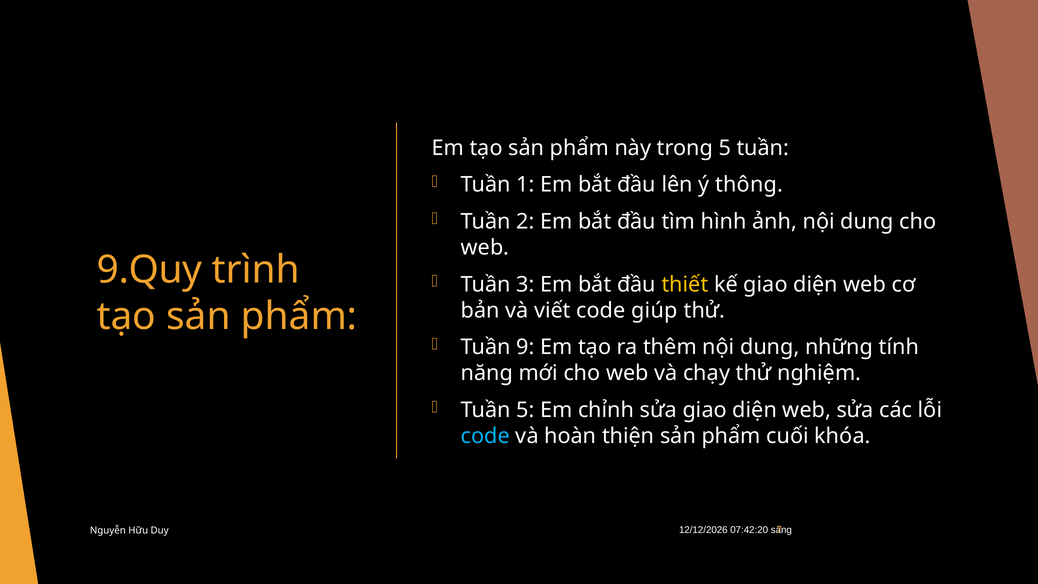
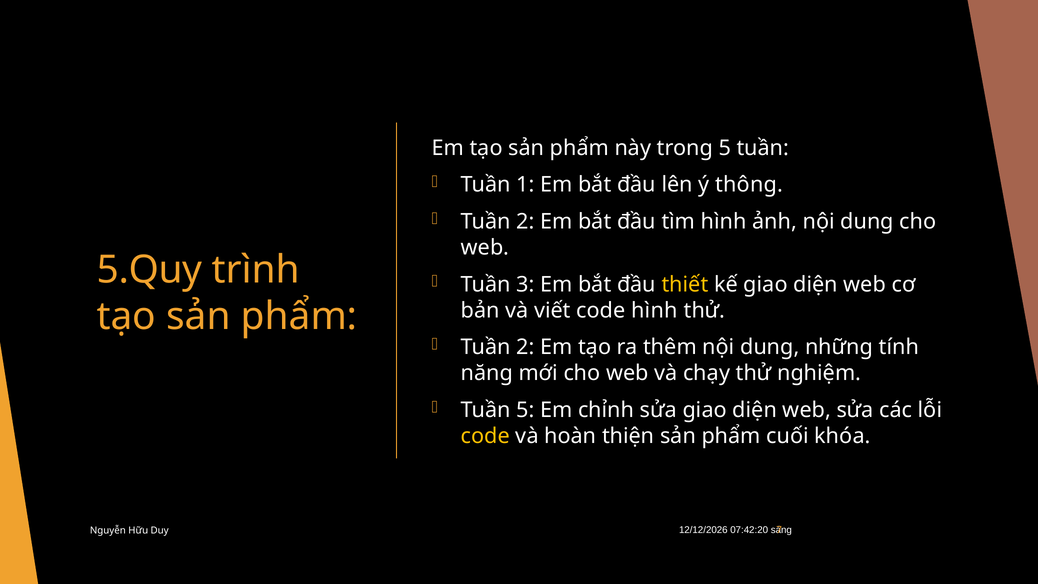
9.Quy: 9.Quy -> 5.Quy
code giúp: giúp -> hình
9 at (525, 347): 9 -> 2
code at (485, 436) colour: light blue -> yellow
